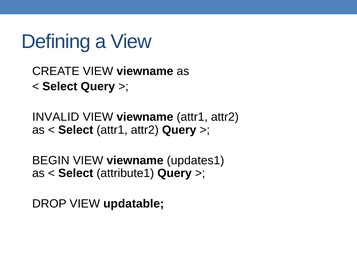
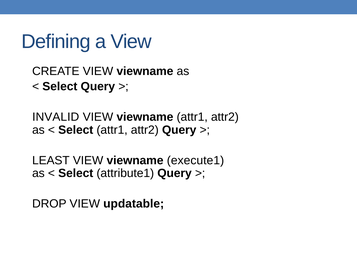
BEGIN: BEGIN -> LEAST
updates1: updates1 -> execute1
